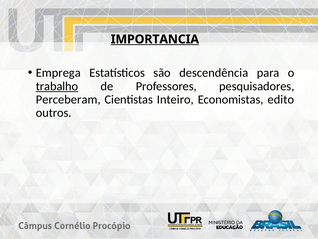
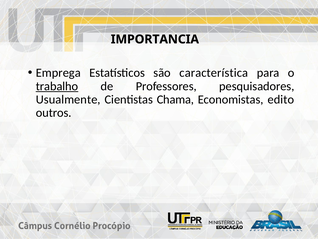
IMPORTANCIA underline: present -> none
descendência: descendência -> característica
Perceberam: Perceberam -> Usualmente
Inteiro: Inteiro -> Chama
